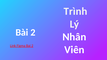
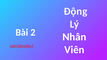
Trình: Trình -> Động
